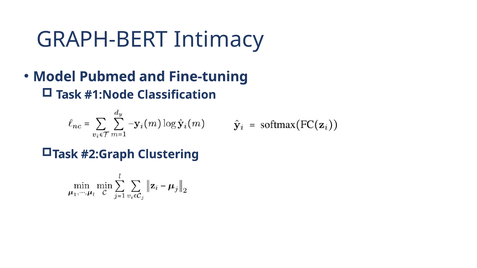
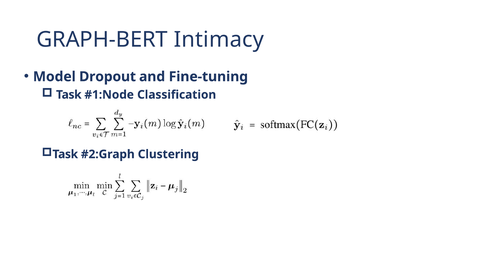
Pubmed: Pubmed -> Dropout
